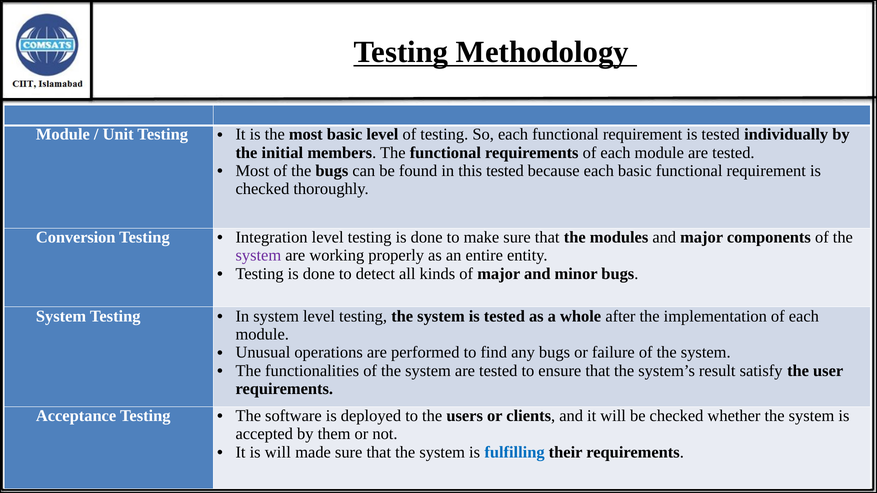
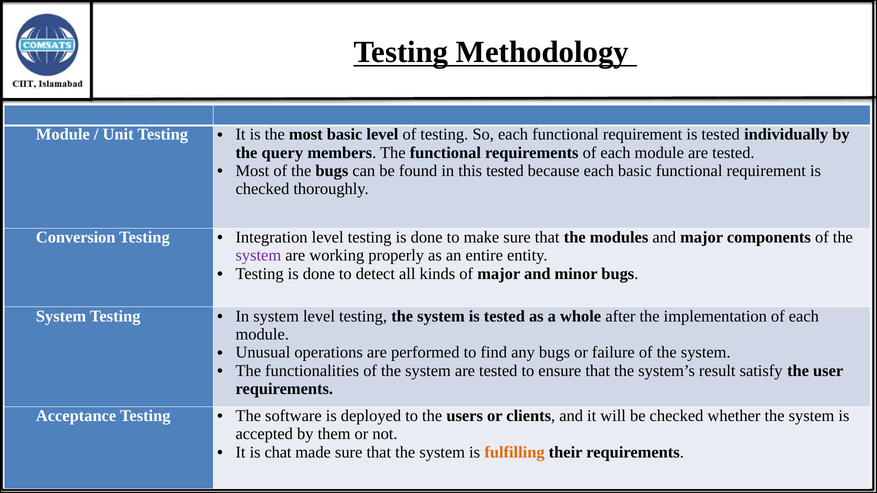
initial: initial -> query
is will: will -> chat
fulfilling colour: blue -> orange
